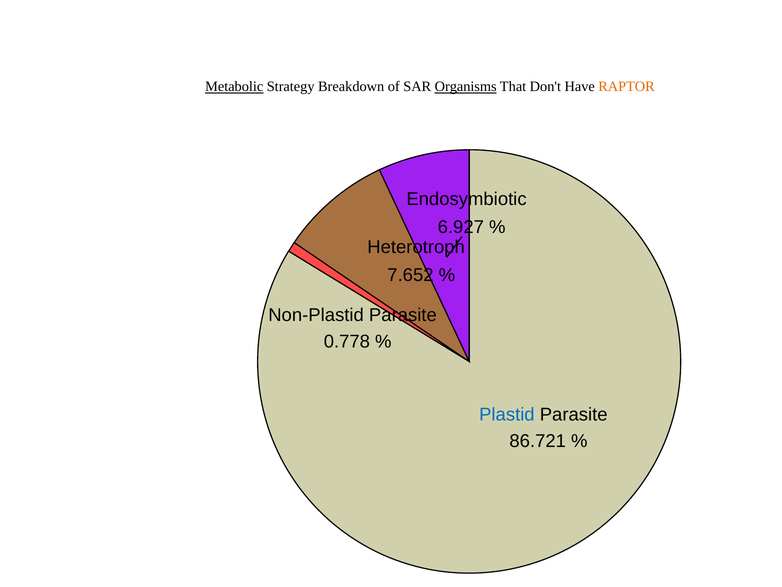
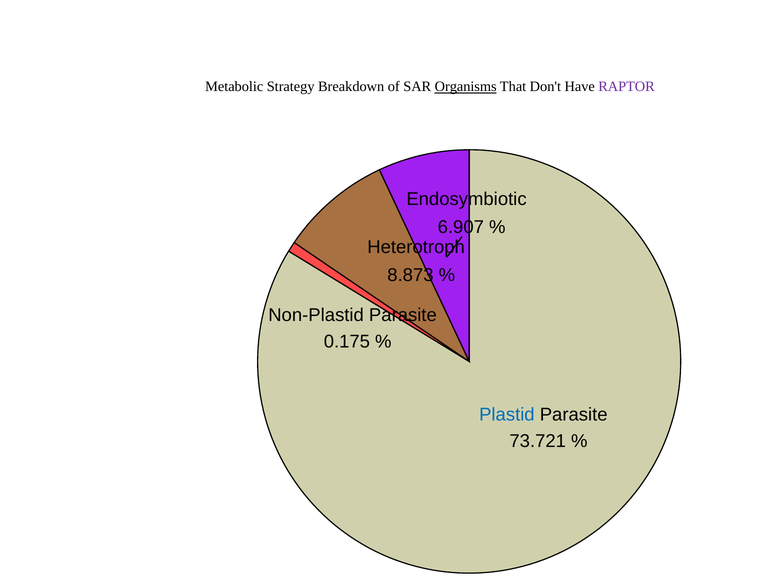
Metabolic underline: present -> none
RAPTOR colour: orange -> purple
6.927: 6.927 -> 6.907
7.652: 7.652 -> 8.873
0.778: 0.778 -> 0.175
86.721: 86.721 -> 73.721
